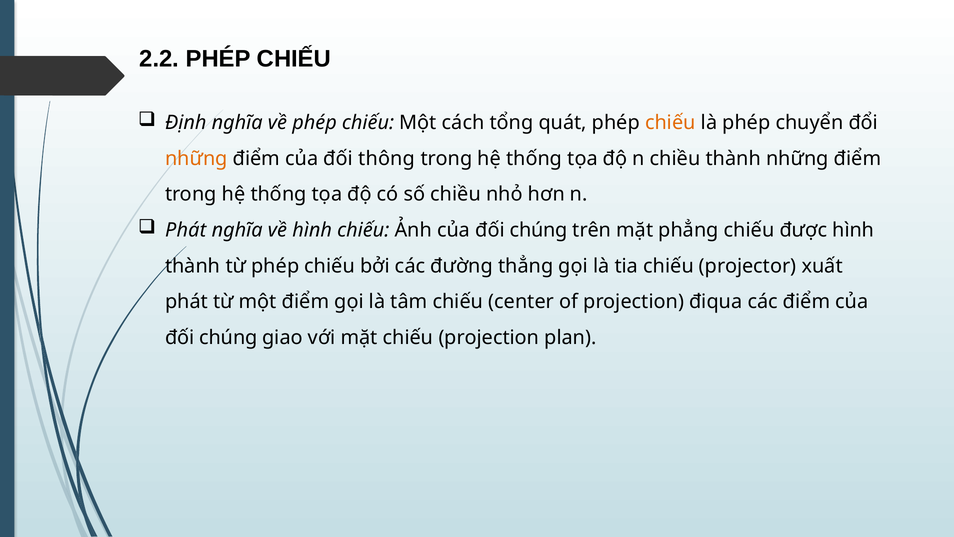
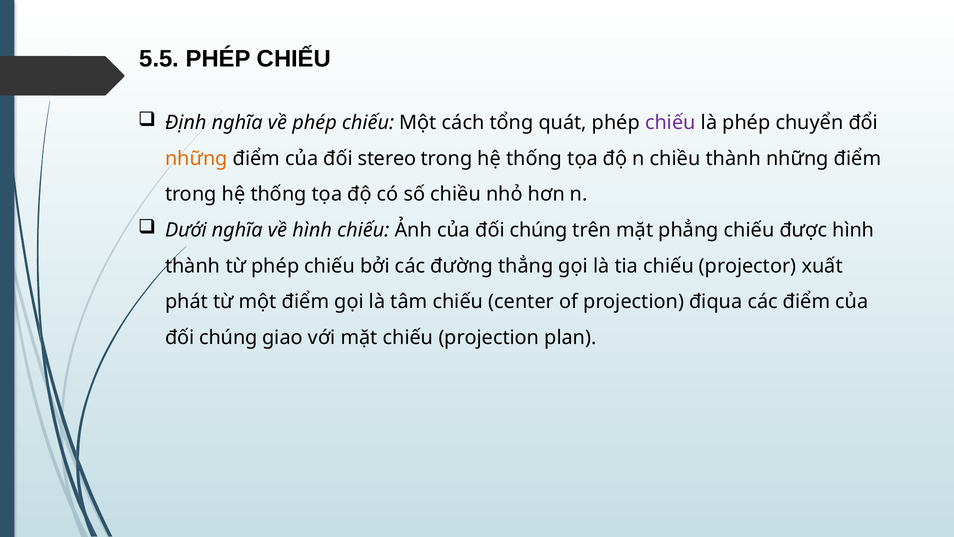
2.2: 2.2 -> 5.5
chiếu at (670, 123) colour: orange -> purple
thông: thông -> stereo
Phát at (186, 230): Phát -> Dưới
